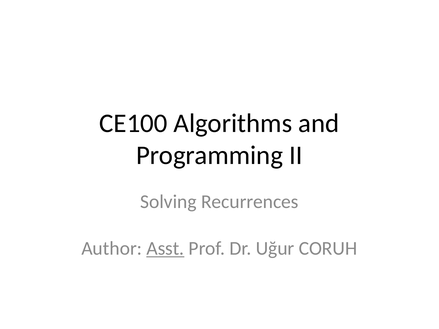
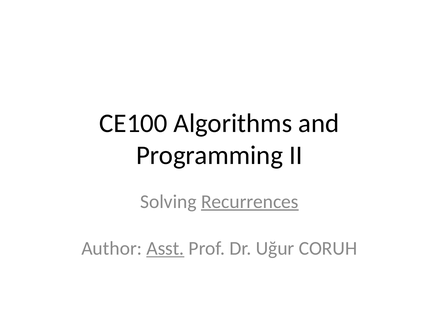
Recurrences underline: none -> present
